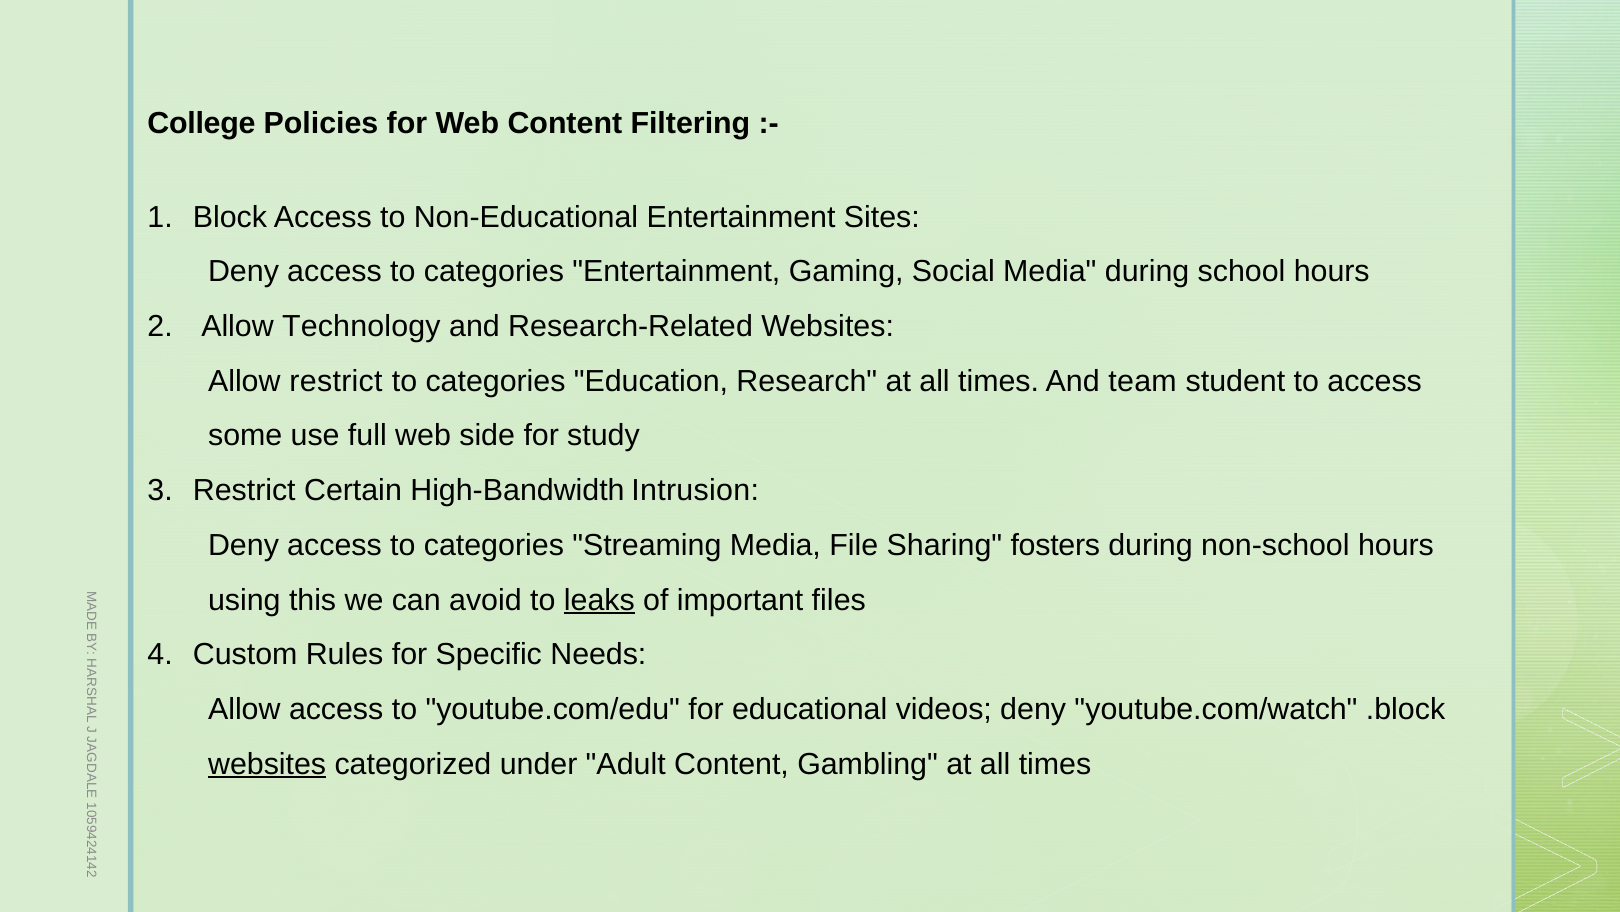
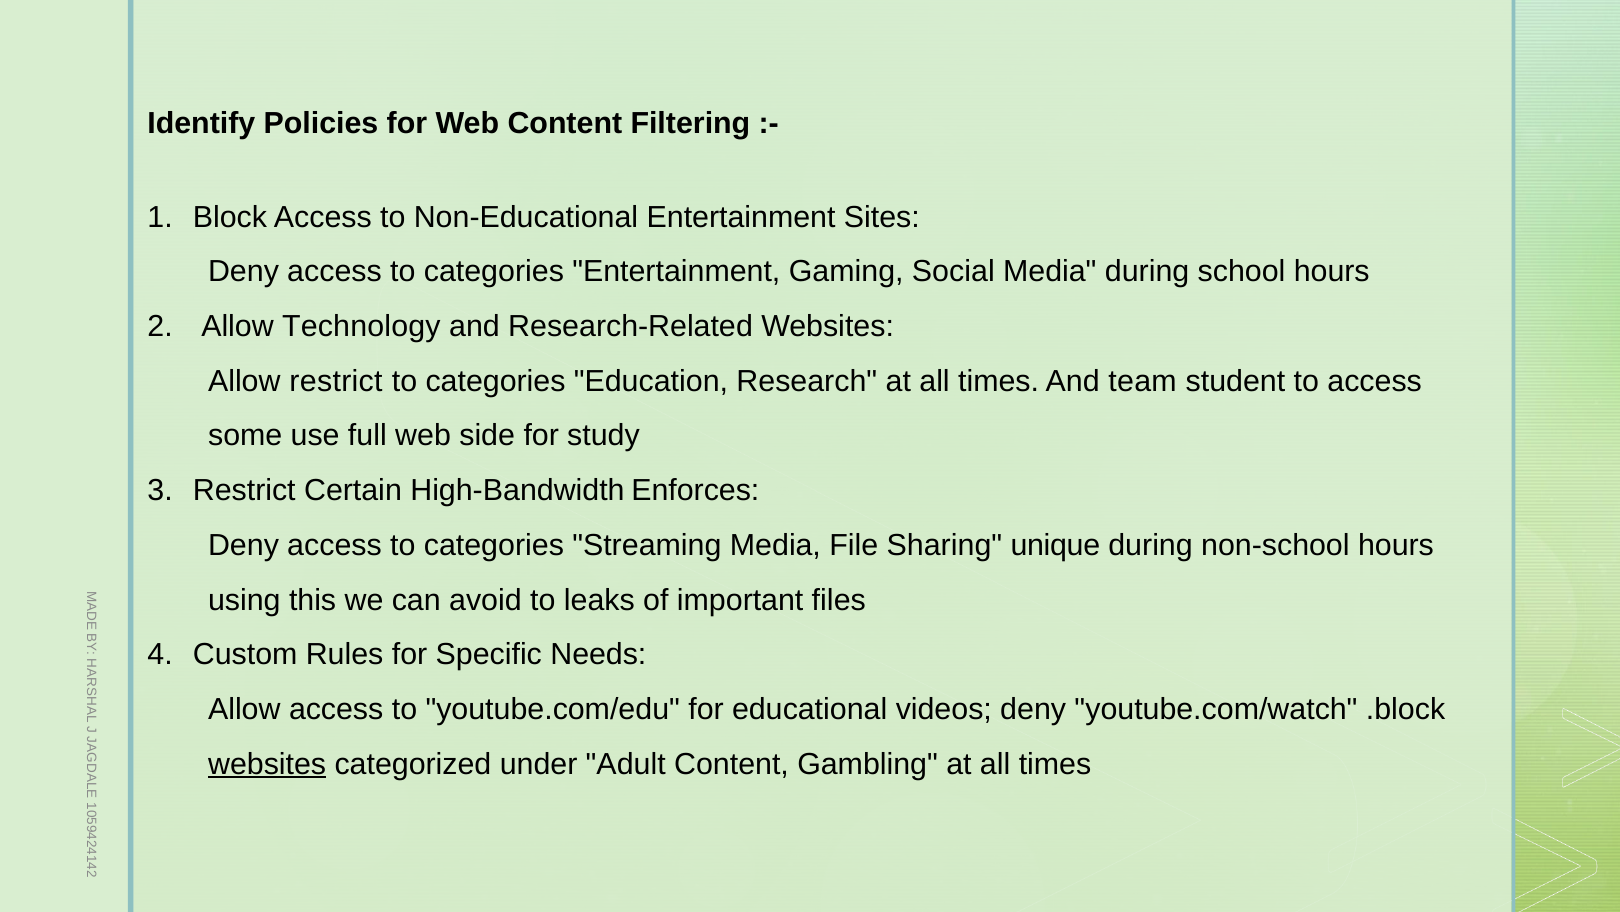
College: College -> Identify
Intrusion: Intrusion -> Enforces
fosters: fosters -> unique
leaks underline: present -> none
